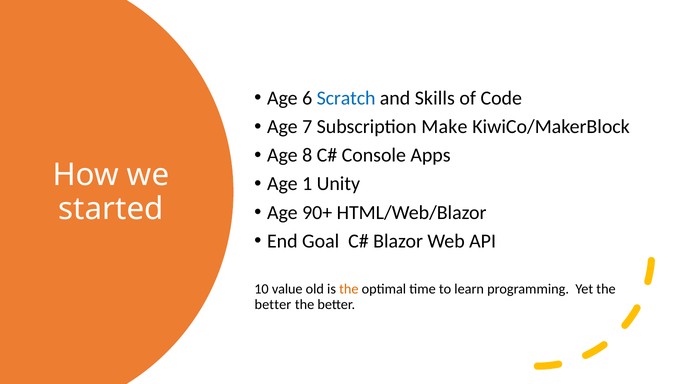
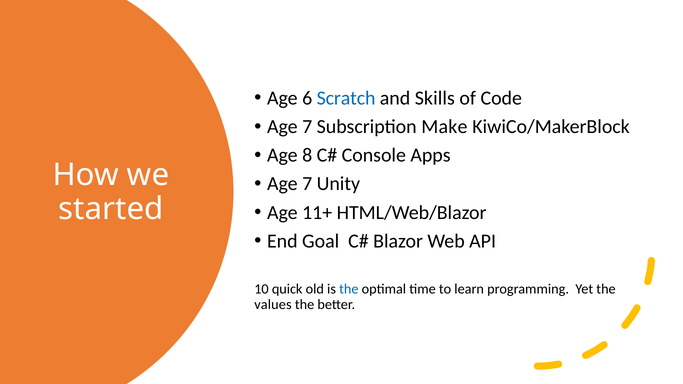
1 at (307, 184): 1 -> 7
90+: 90+ -> 11+
value: value -> quick
the at (349, 289) colour: orange -> blue
better at (273, 305): better -> values
